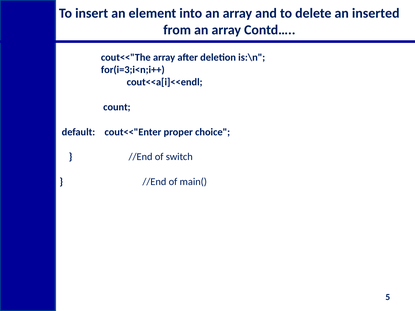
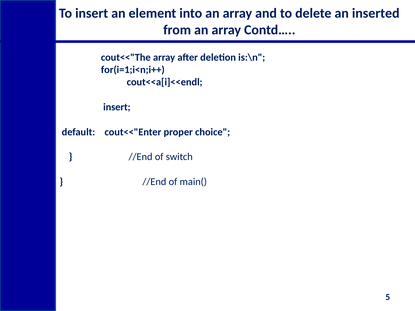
for(i=3;i<n;i++: for(i=3;i<n;i++ -> for(i=1;i<n;i++
count at (117, 107): count -> insert
